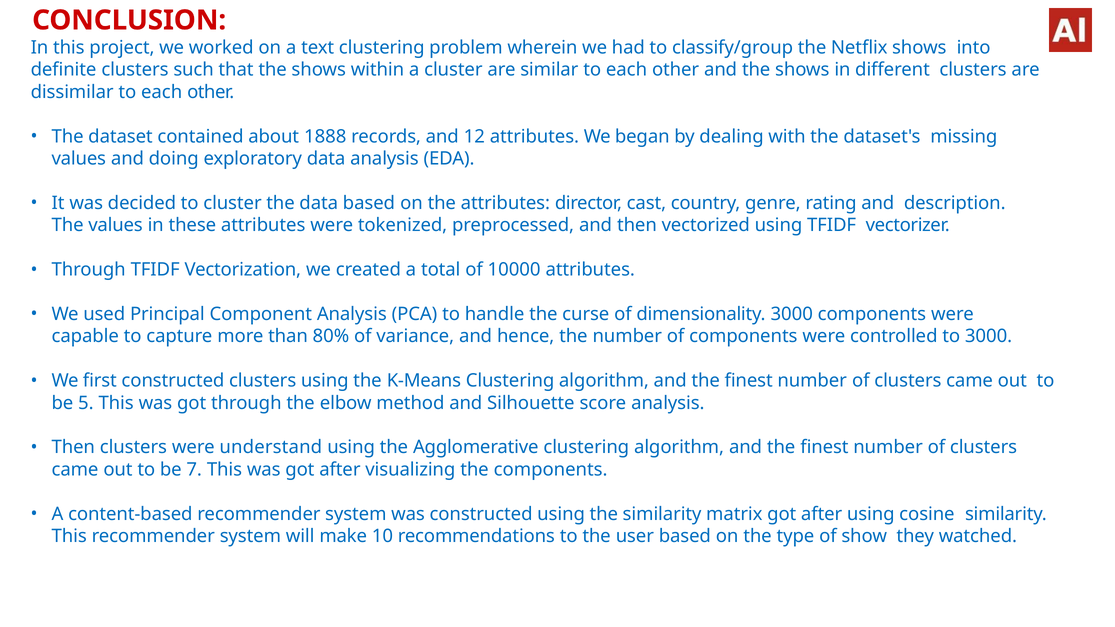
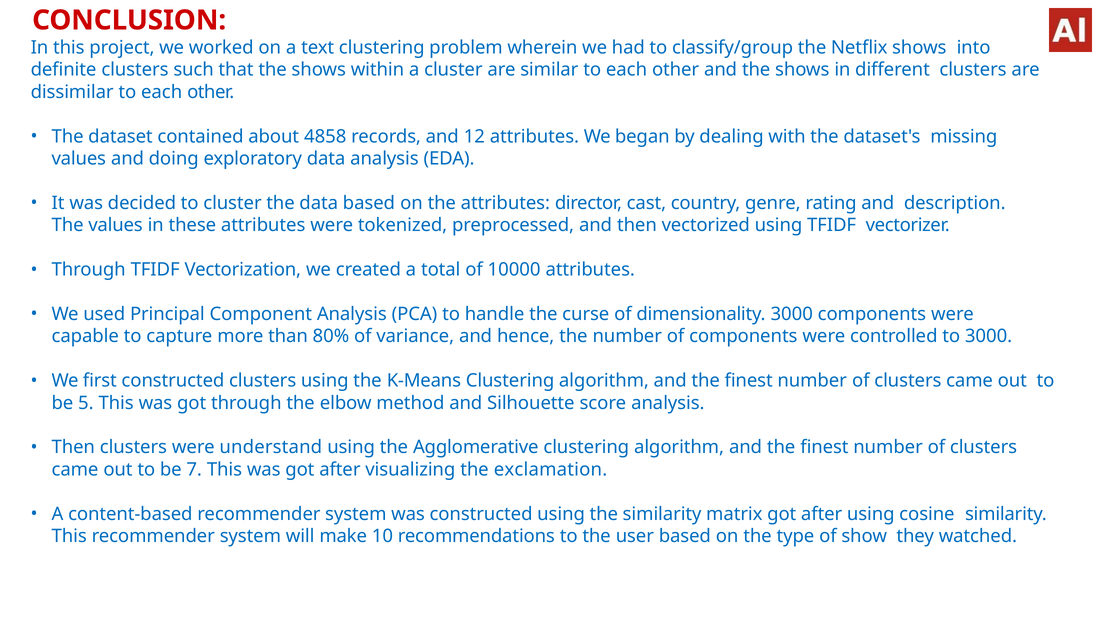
1888: 1888 -> 4858
the components: components -> exclamation
